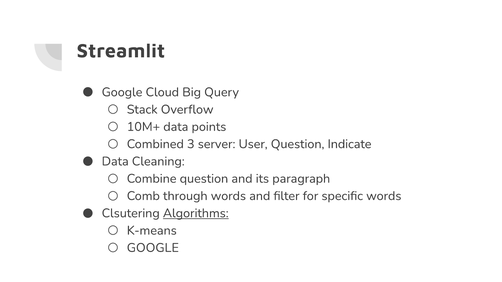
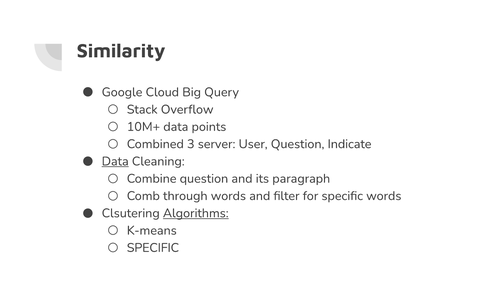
Streamlit: Streamlit -> Similarity
Data at (115, 162) underline: none -> present
GOOGLE at (153, 248): GOOGLE -> SPECIFIC
